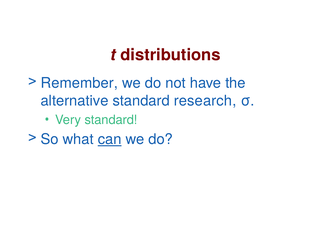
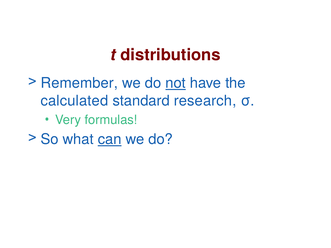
not underline: none -> present
alternative: alternative -> calculated
Very standard: standard -> formulas
